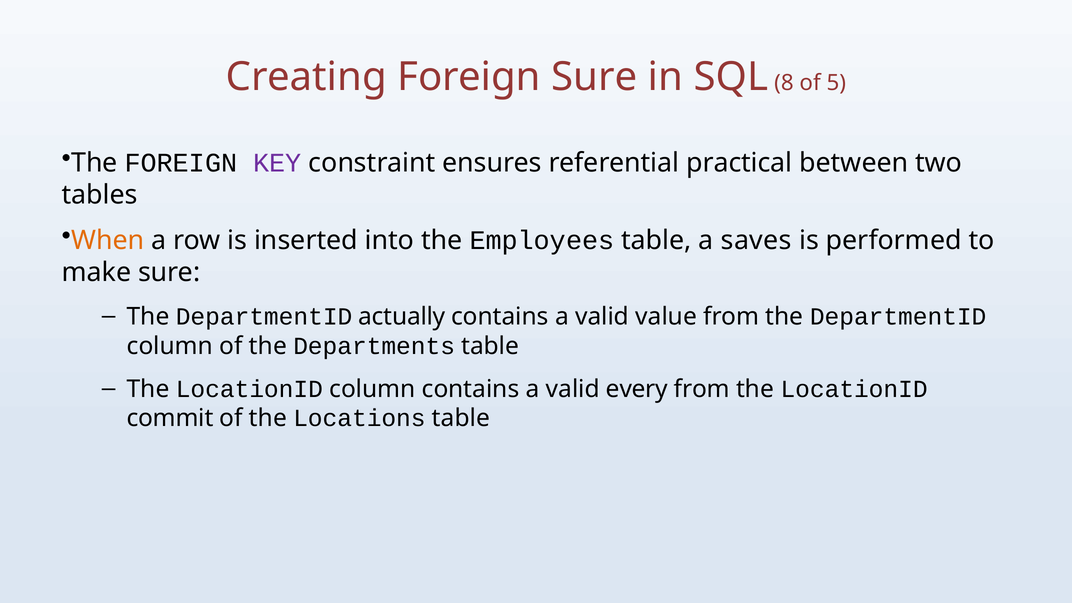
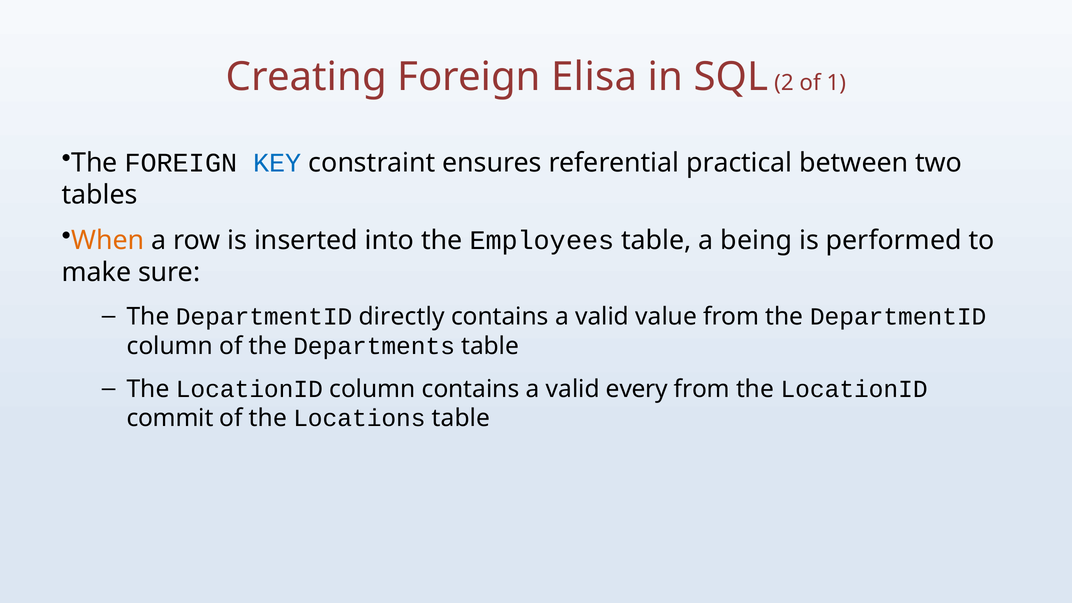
Foreign Sure: Sure -> Elisa
8: 8 -> 2
5: 5 -> 1
KEY colour: purple -> blue
saves: saves -> being
actually: actually -> directly
